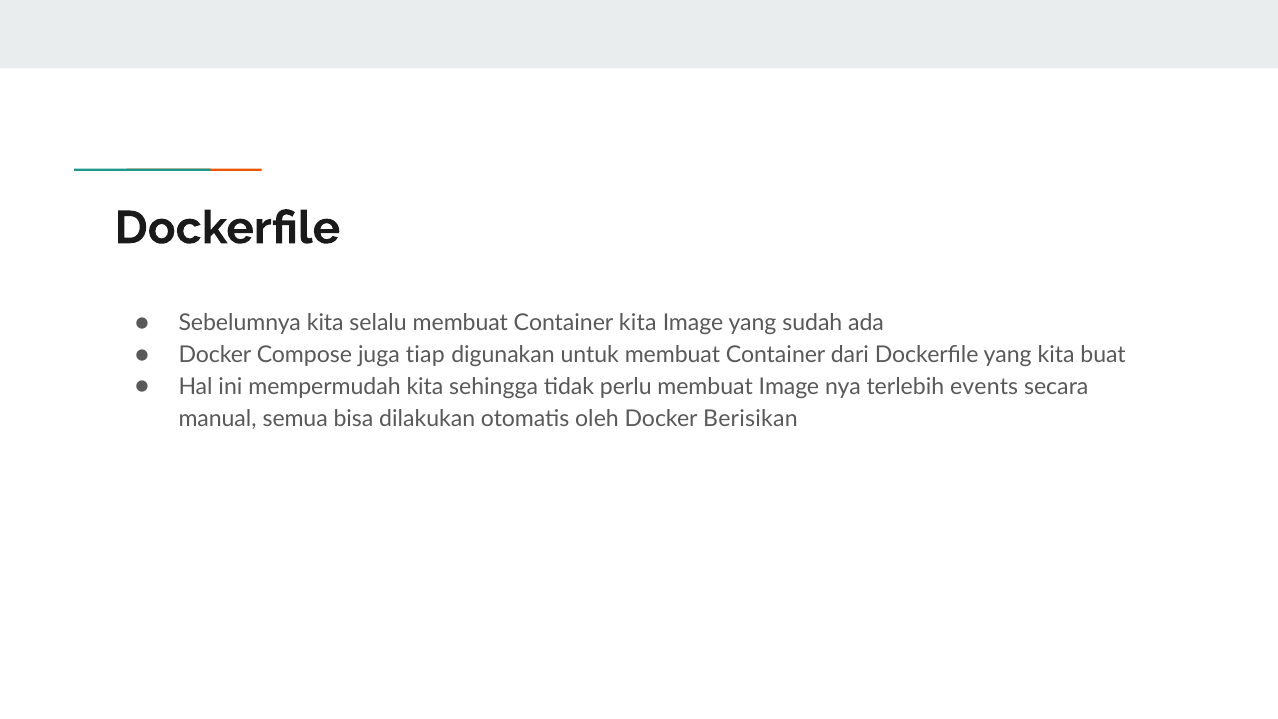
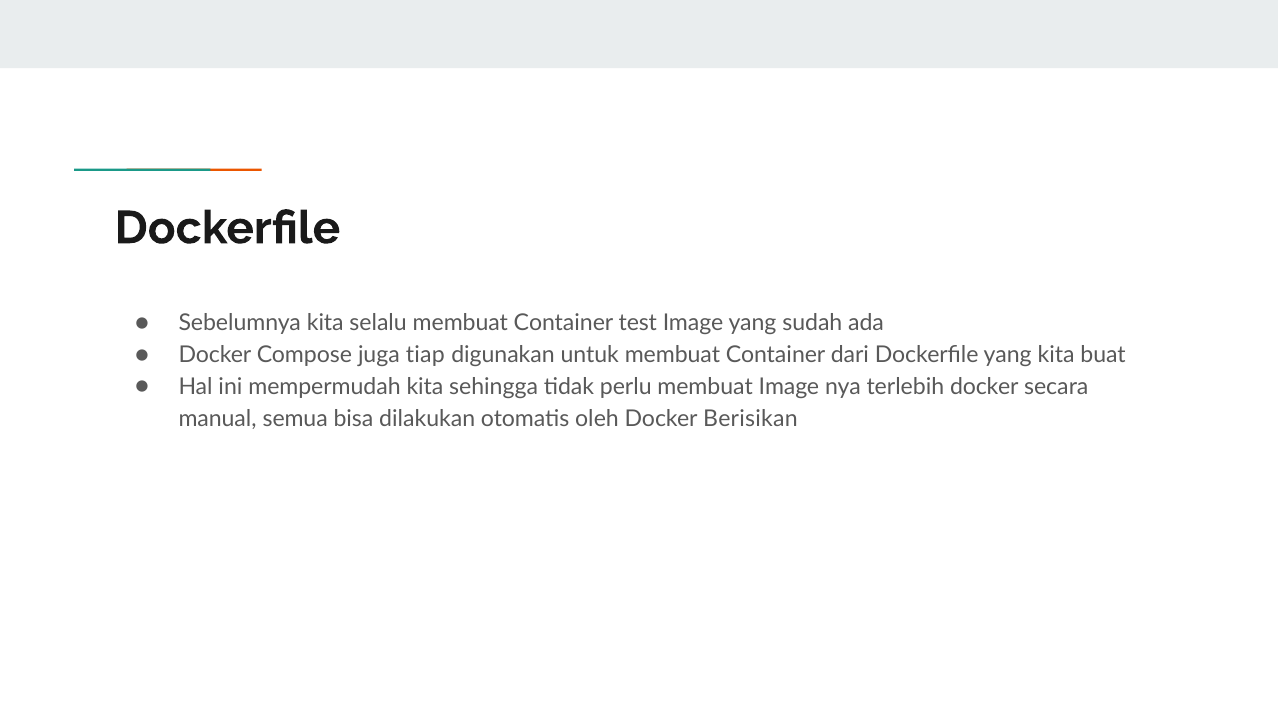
Container kita: kita -> test
terlebih events: events -> docker
